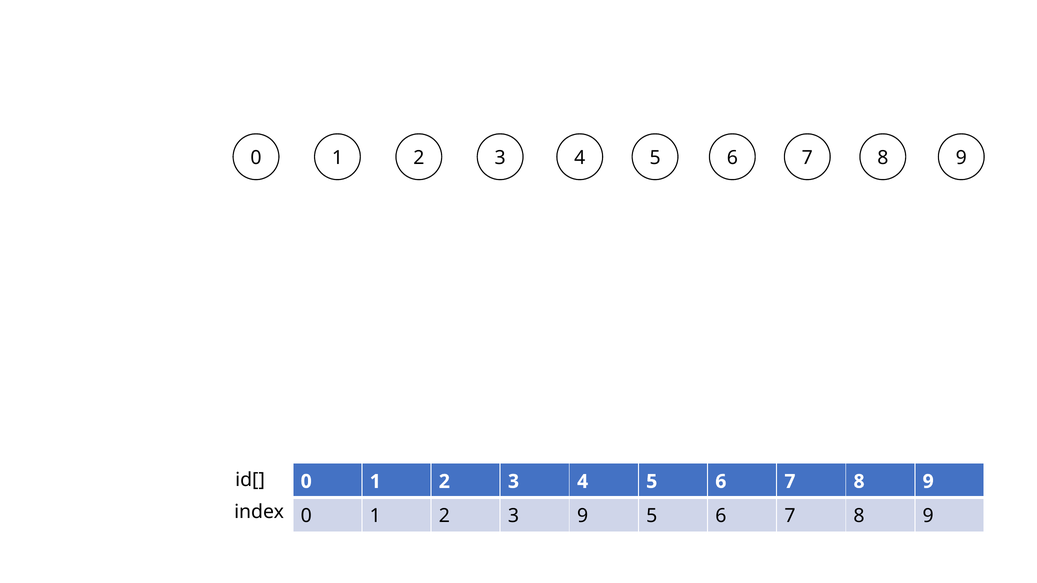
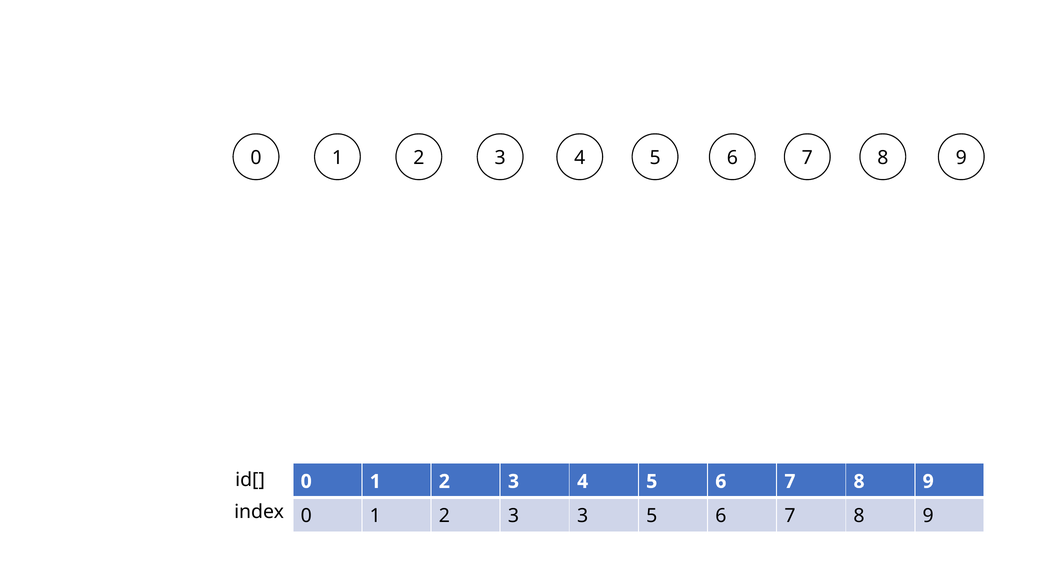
3 9: 9 -> 3
